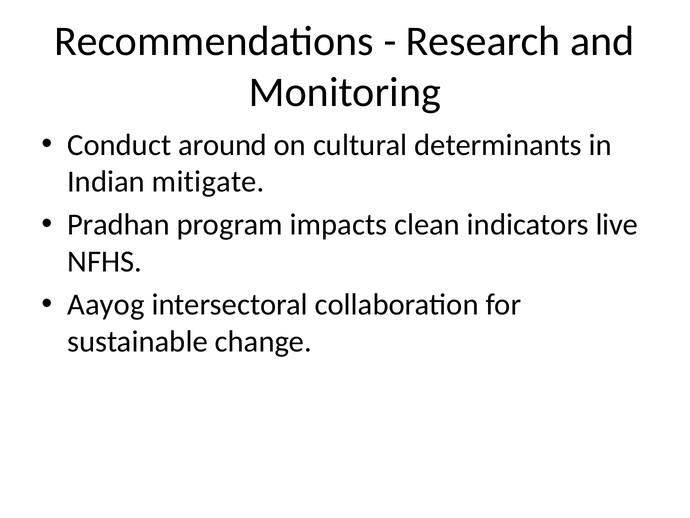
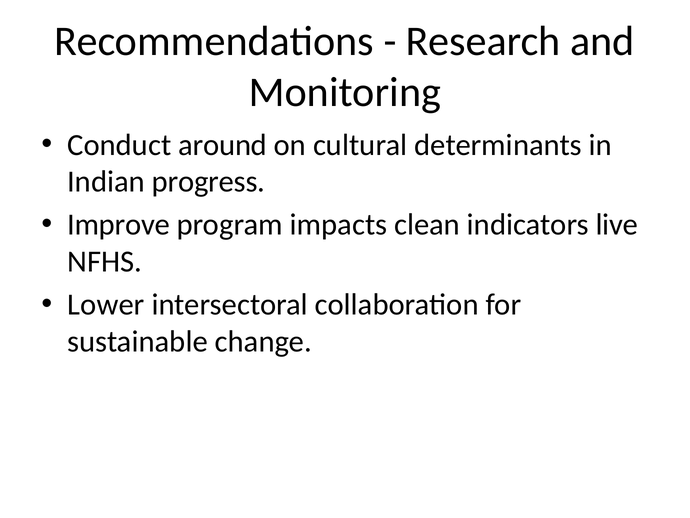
mitigate: mitigate -> progress
Pradhan: Pradhan -> Improve
Aayog: Aayog -> Lower
